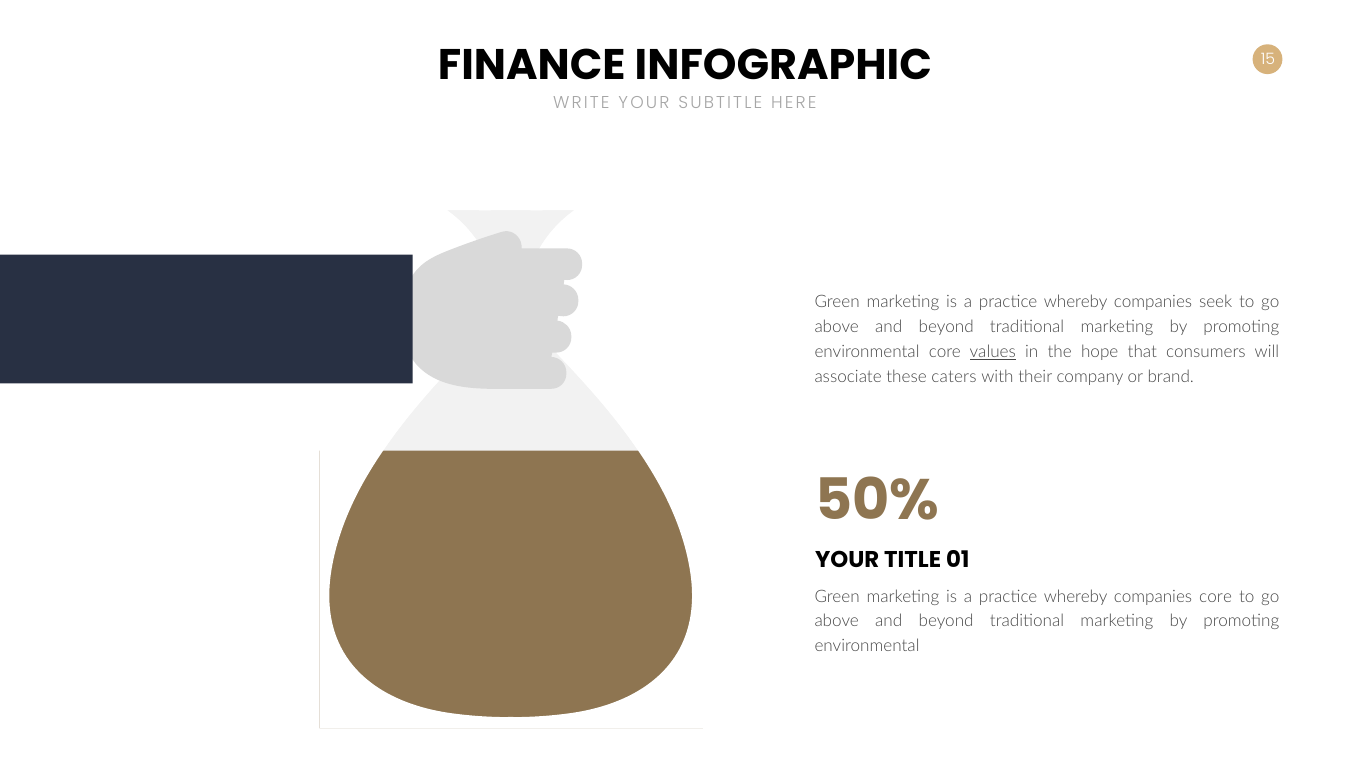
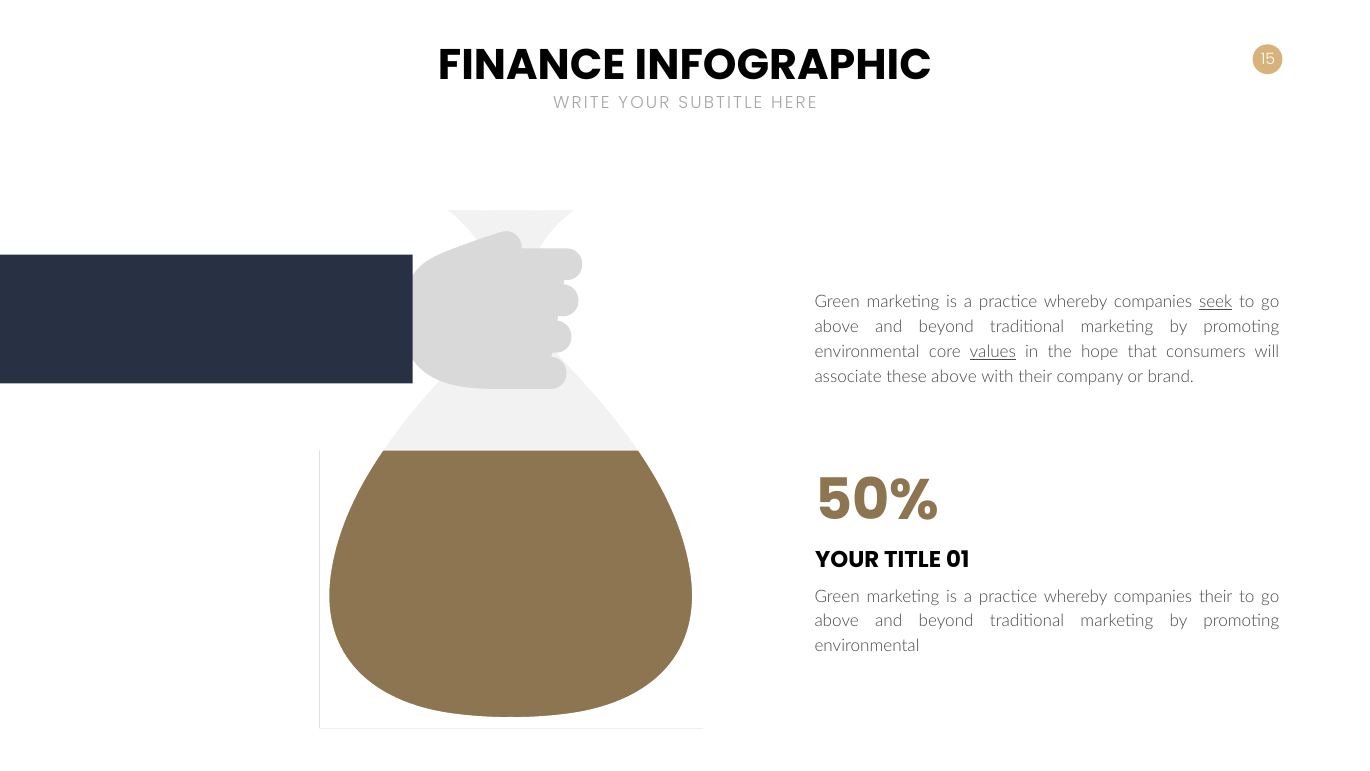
seek underline: none -> present
these caters: caters -> above
companies core: core -> their
